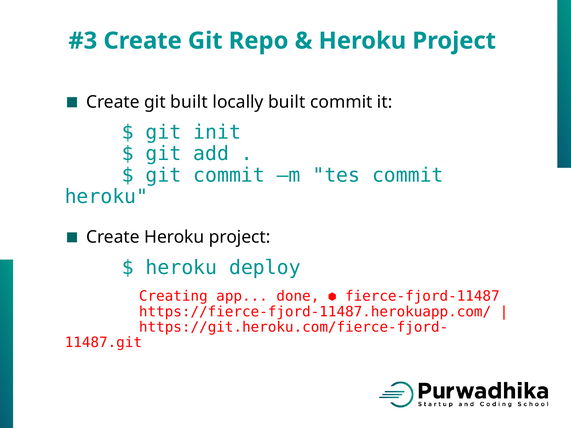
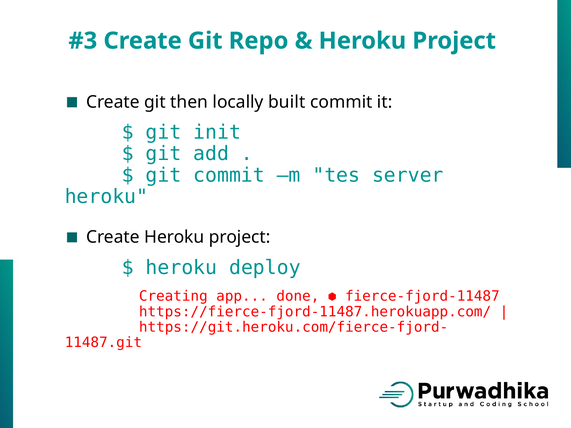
git built: built -> then
tes commit: commit -> server
